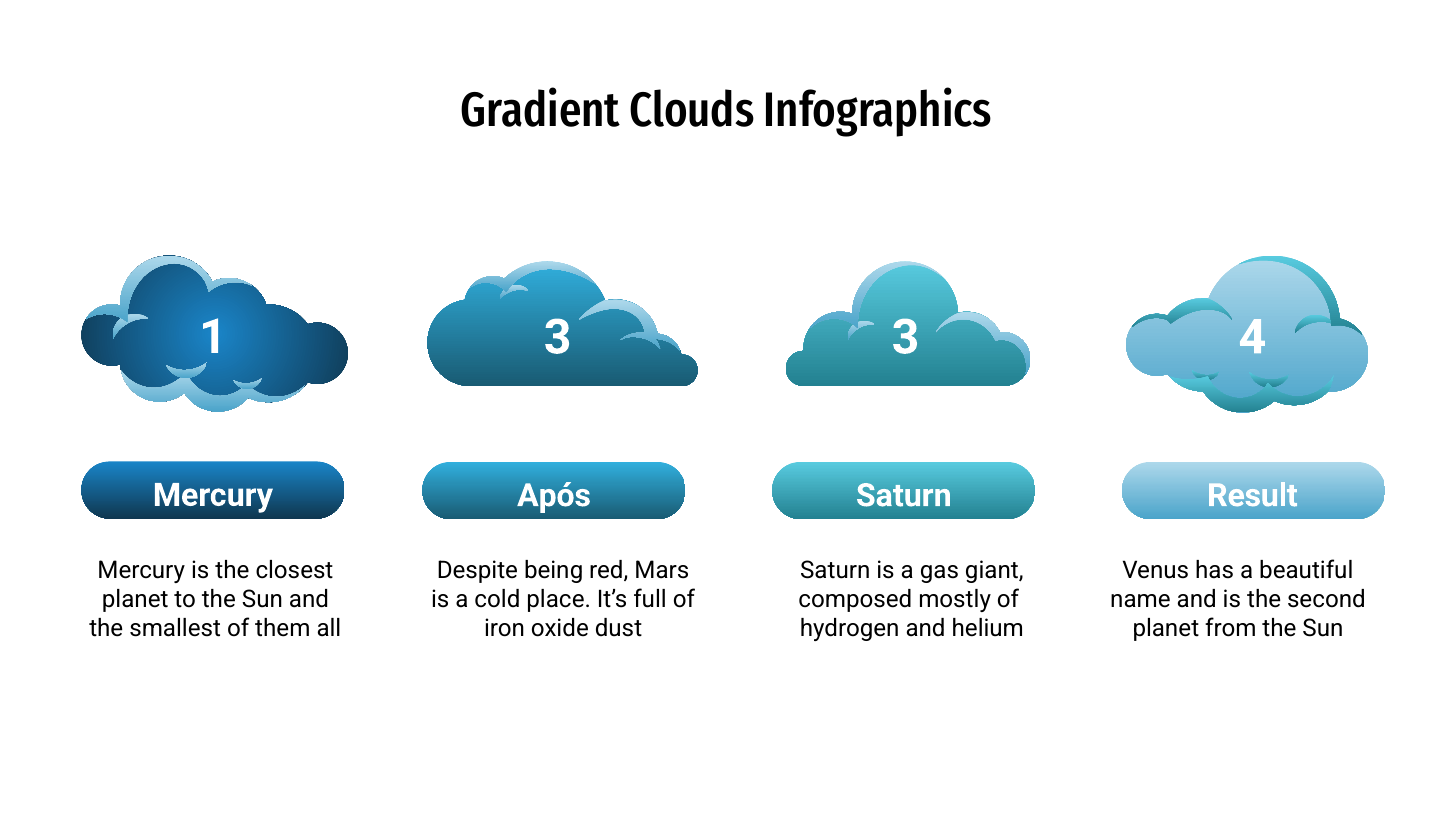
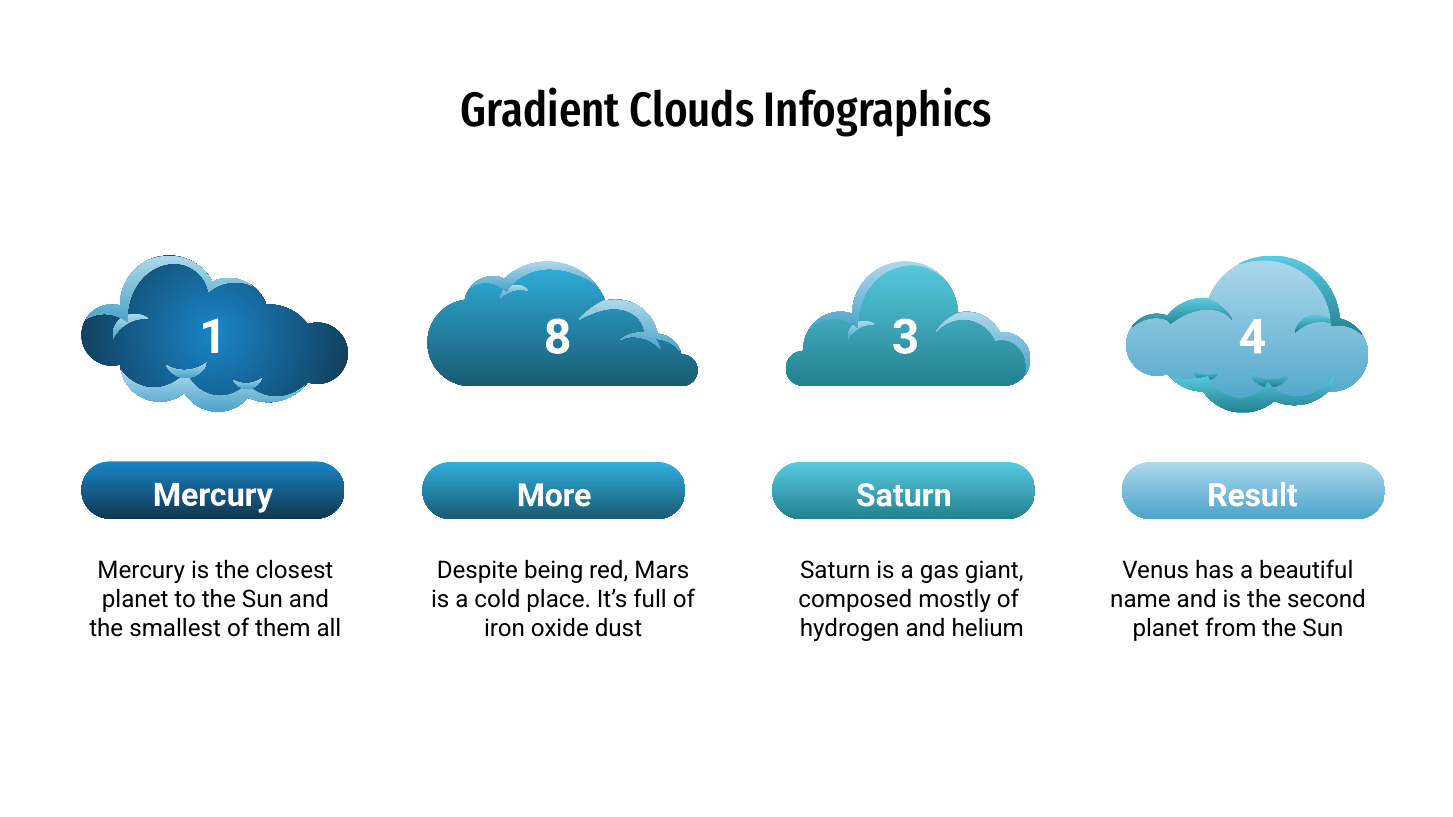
1 3: 3 -> 8
Após: Após -> More
